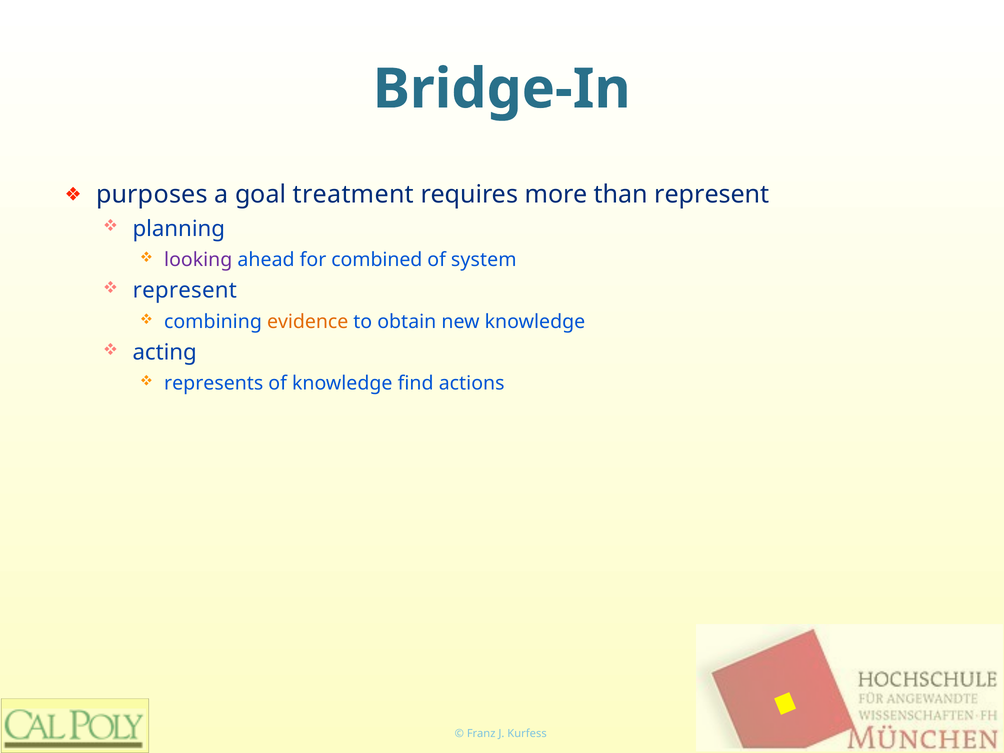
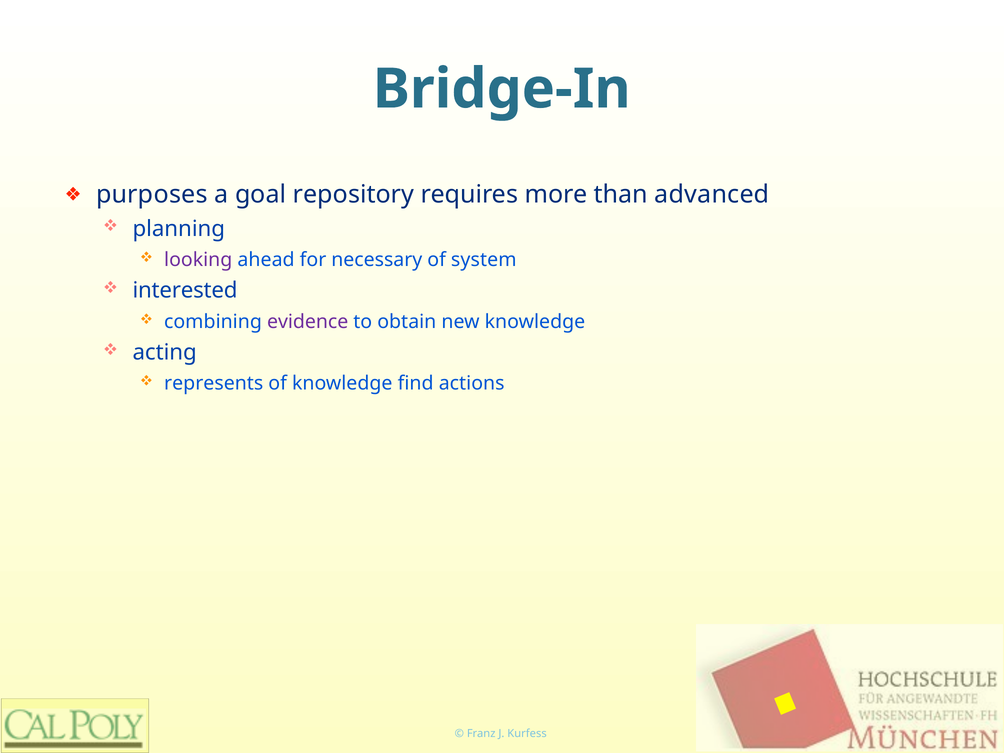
treatment: treatment -> repository
than represent: represent -> advanced
combined: combined -> necessary
represent at (185, 291): represent -> interested
evidence colour: orange -> purple
